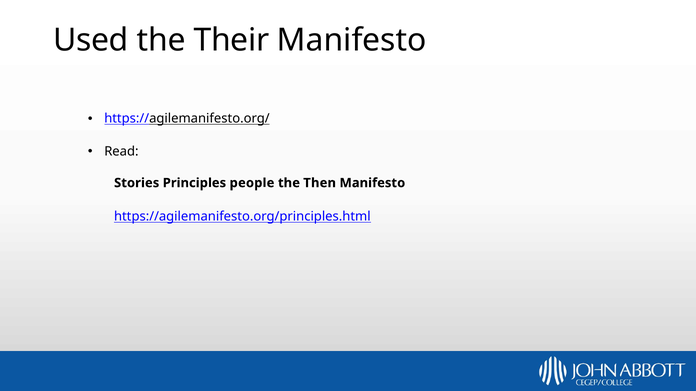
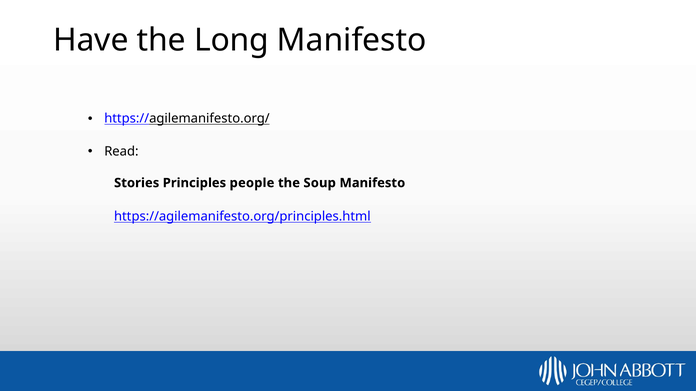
Used: Used -> Have
Their: Their -> Long
Then: Then -> Soup
